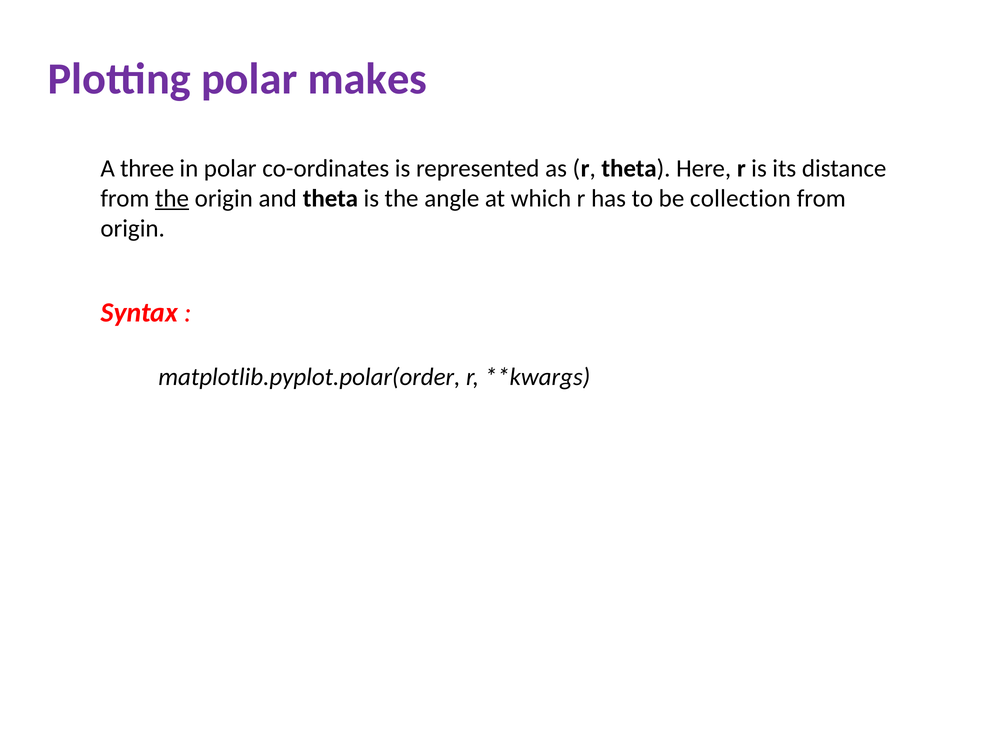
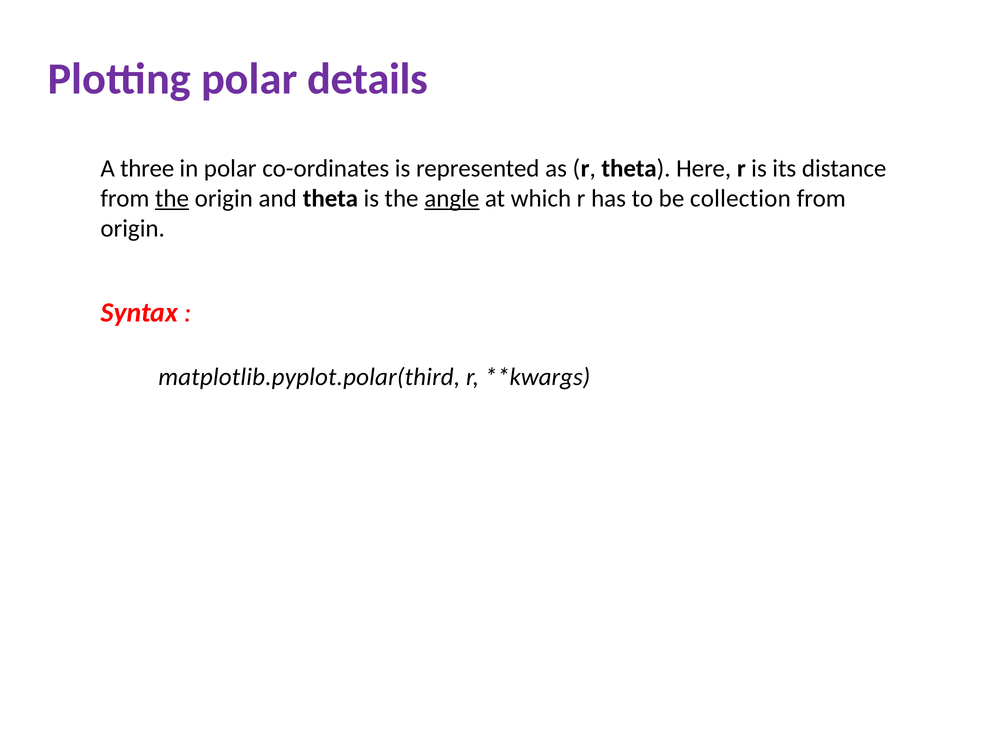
makes: makes -> details
angle underline: none -> present
matplotlib.pyplot.polar(order: matplotlib.pyplot.polar(order -> matplotlib.pyplot.polar(third
